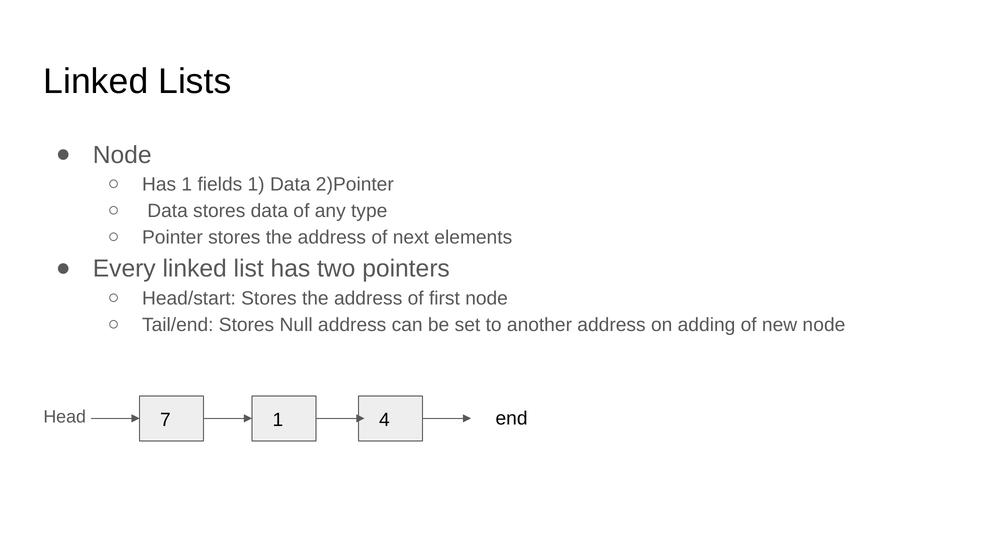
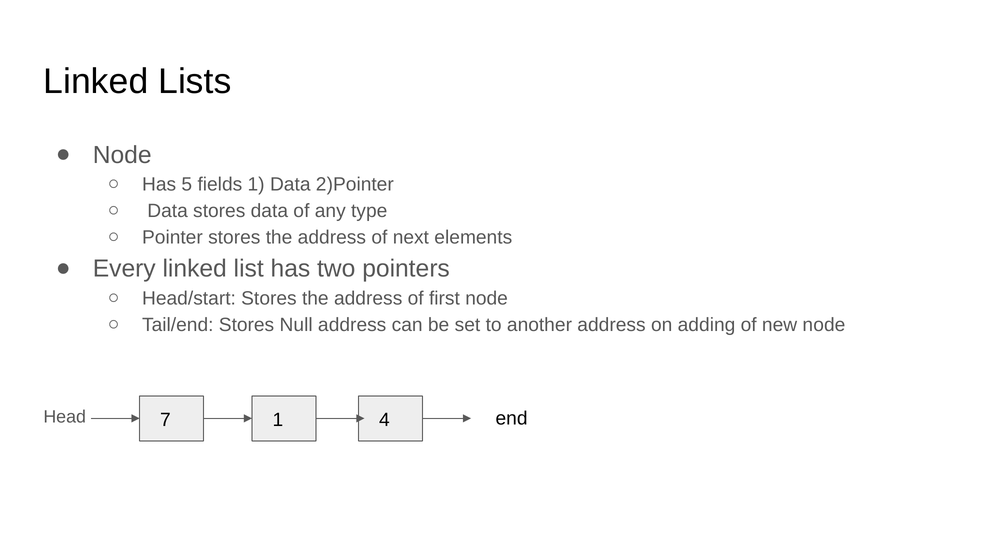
Has 1: 1 -> 5
